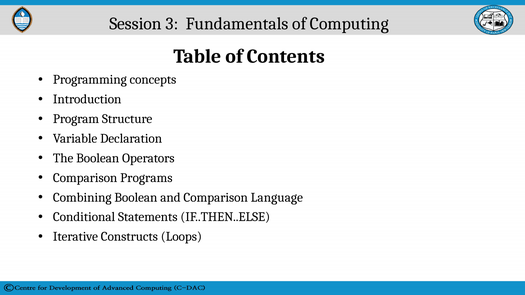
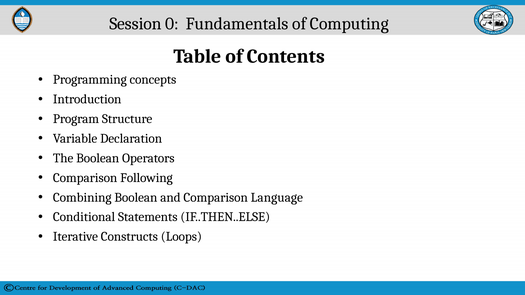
3: 3 -> 0
Programs: Programs -> Following
